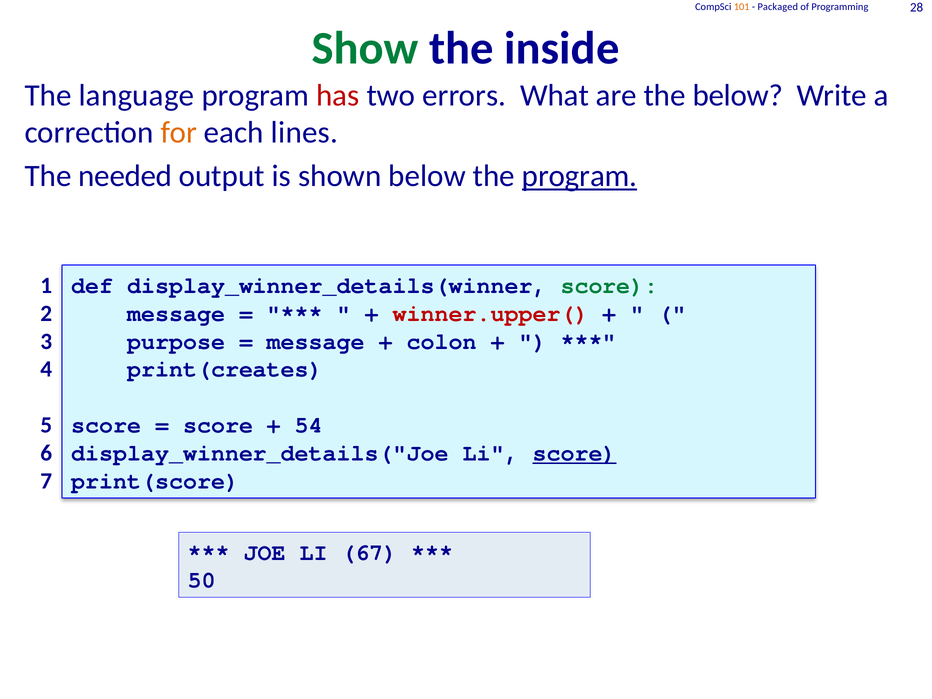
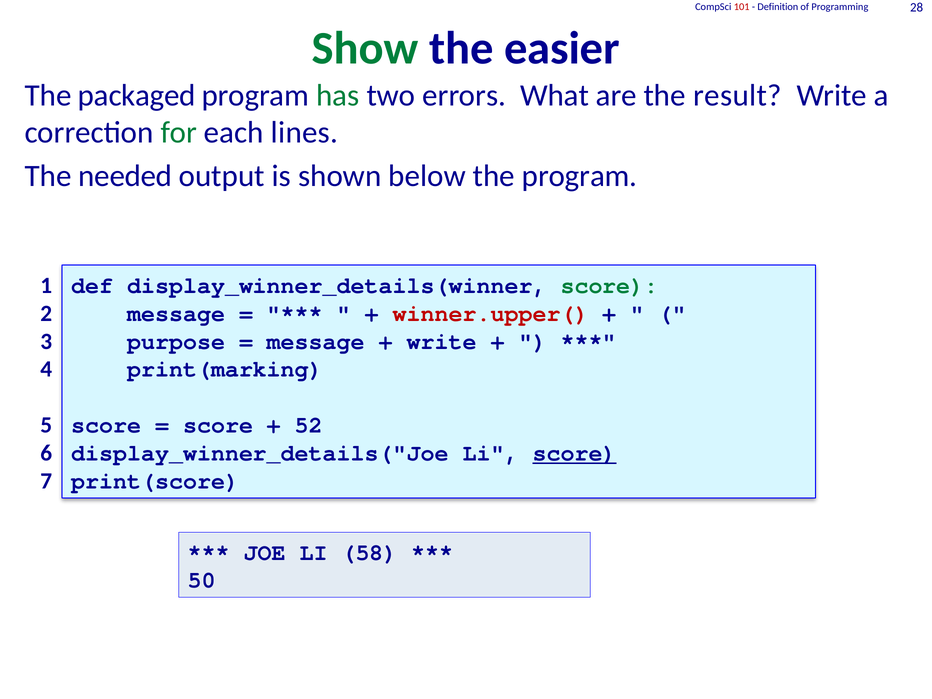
101 colour: orange -> red
Packaged: Packaged -> Definition
inside: inside -> easier
language: language -> packaged
has colour: red -> green
the below: below -> result
for colour: orange -> green
program at (580, 176) underline: present -> none
colon at (442, 341): colon -> write
print(creates: print(creates -> print(marking
54: 54 -> 52
67: 67 -> 58
